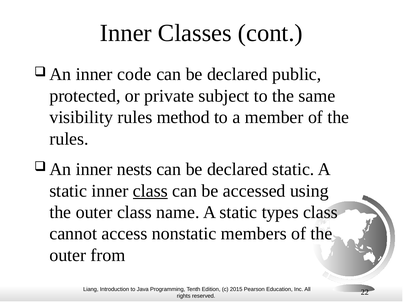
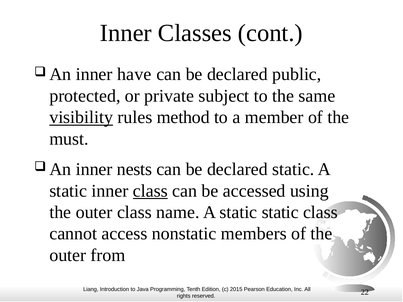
code: code -> have
visibility underline: none -> present
rules at (69, 139): rules -> must
static types: types -> static
